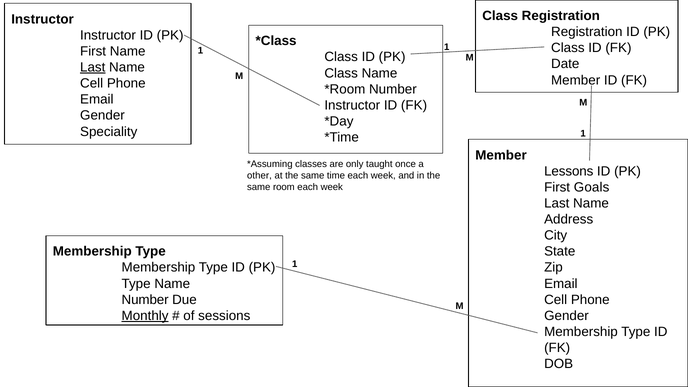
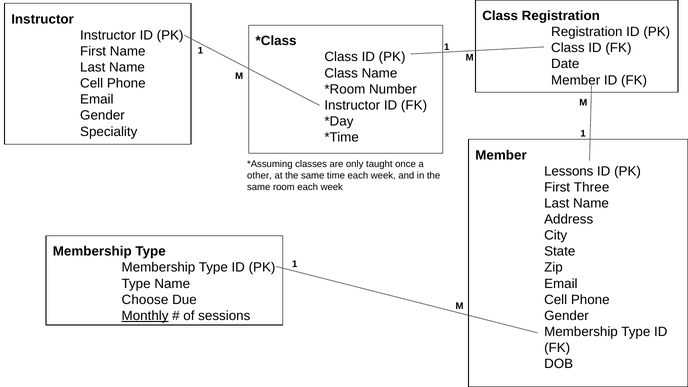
Last at (93, 67) underline: present -> none
Goals: Goals -> Three
Number at (145, 300): Number -> Choose
